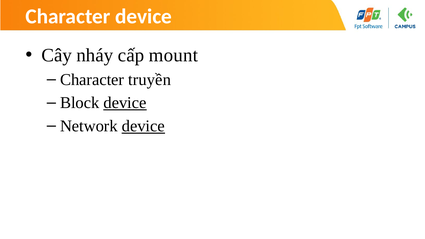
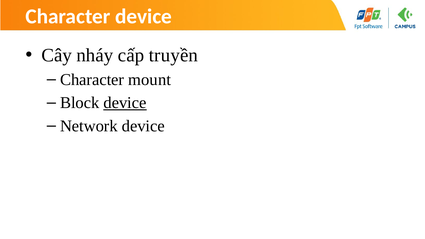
mount: mount -> truyền
truyền: truyền -> mount
device at (143, 126) underline: present -> none
